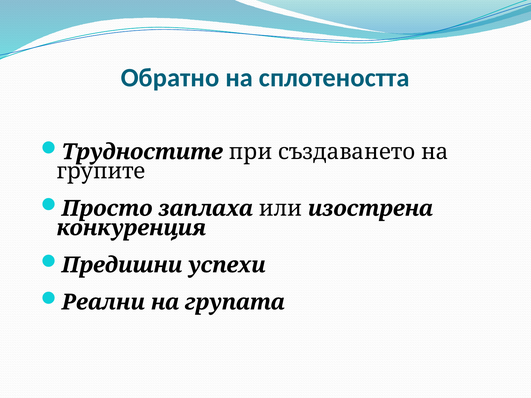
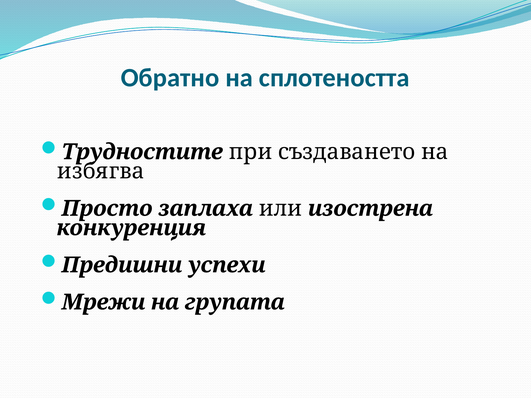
групите: групите -> избягва
Реални: Реални -> Мрежи
